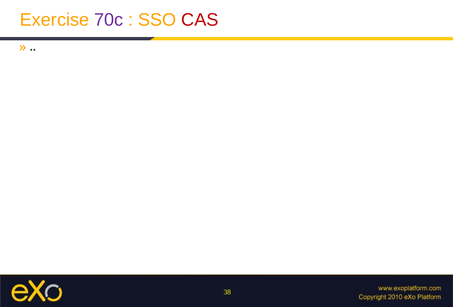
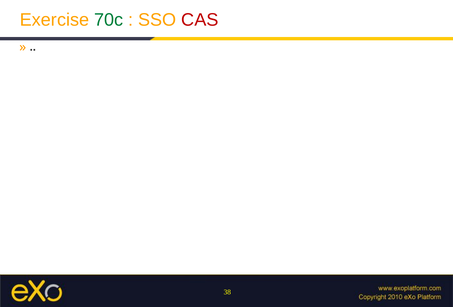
70c colour: purple -> green
